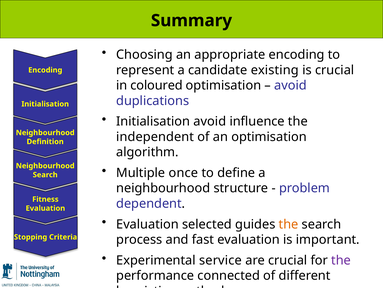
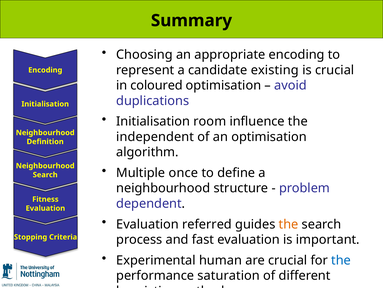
Initialisation avoid: avoid -> room
selected: selected -> referred
service: service -> human
the at (341, 260) colour: purple -> blue
connected: connected -> saturation
